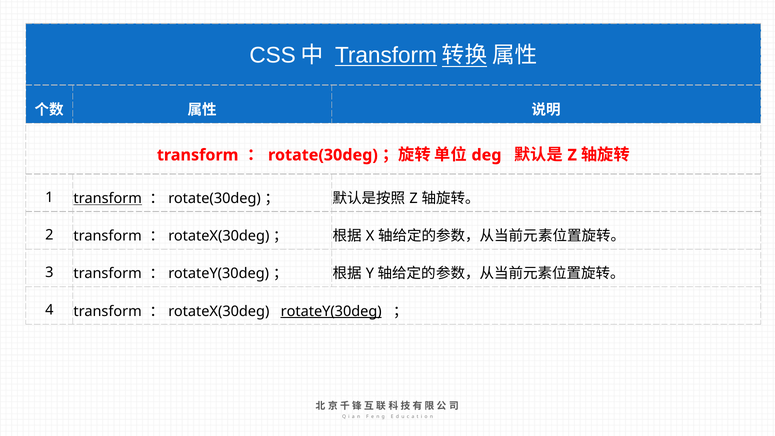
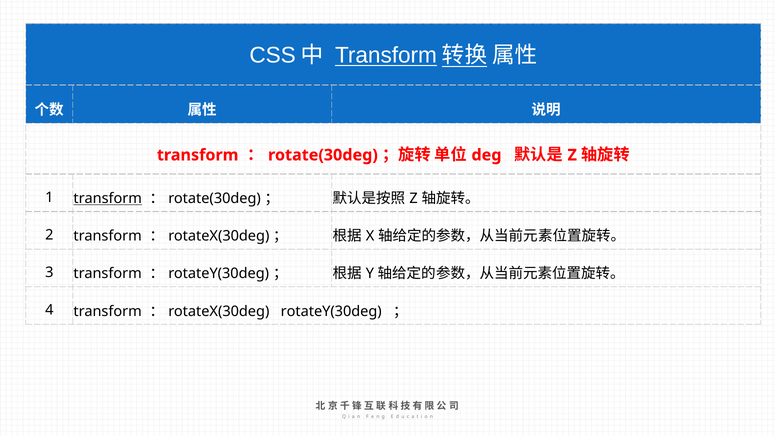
rotateY(30deg at (331, 311) underline: present -> none
